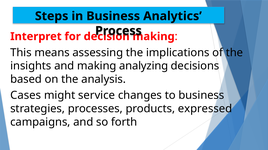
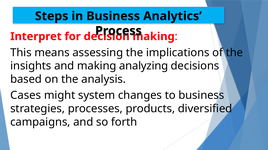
service: service -> system
expressed: expressed -> diversified
